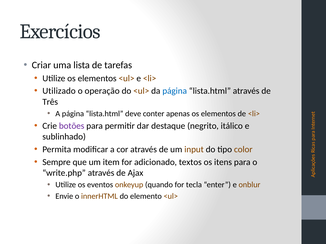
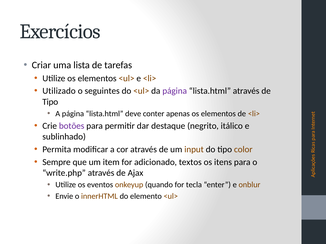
operação: operação -> seguintes
página at (175, 91) colour: blue -> purple
Três at (50, 102): Três -> Tipo
